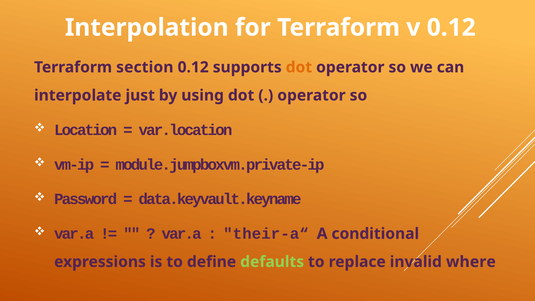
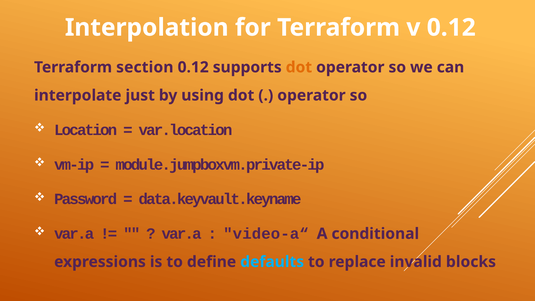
their-a“: their-a“ -> video-a“
defaults colour: light green -> light blue
where: where -> blocks
